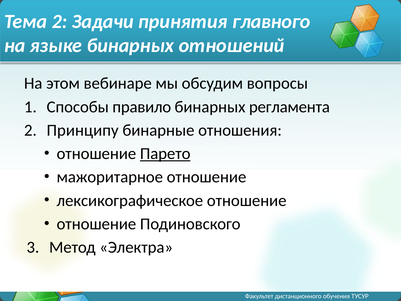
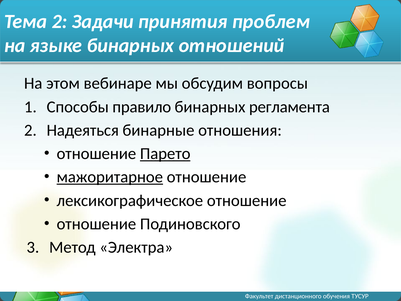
главного: главного -> проблем
Принципу: Принципу -> Надеяться
мажоритарное underline: none -> present
